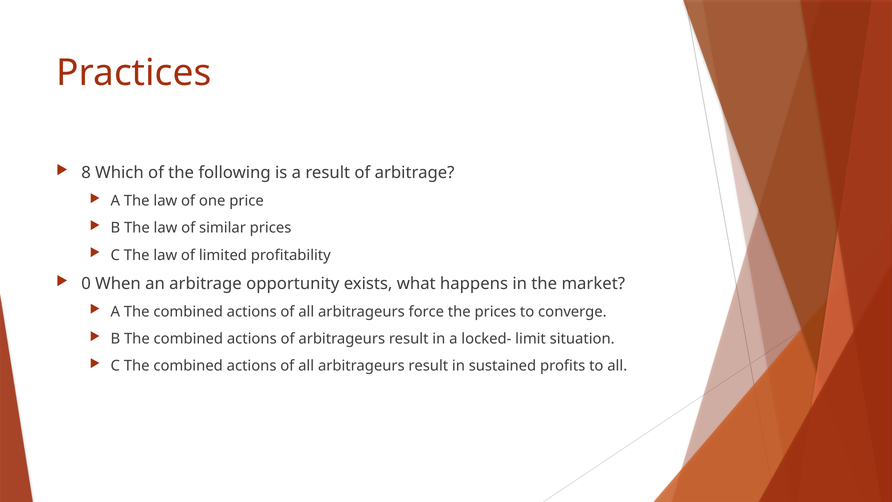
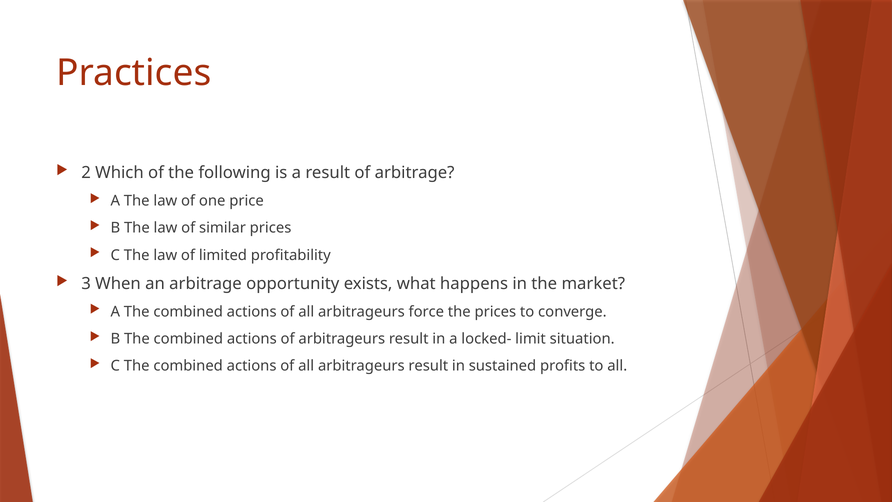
8: 8 -> 2
0: 0 -> 3
